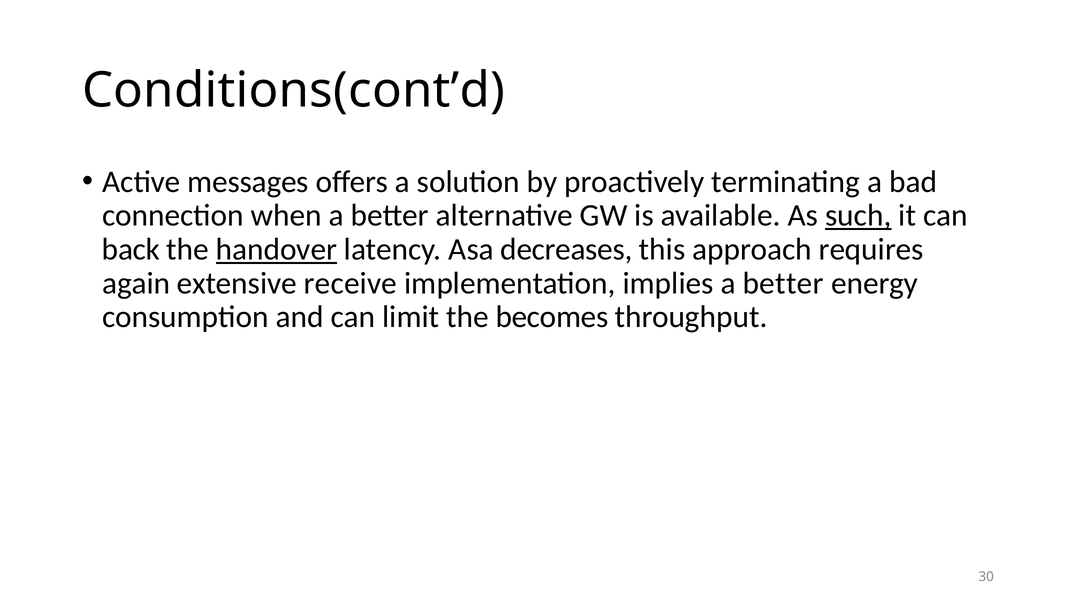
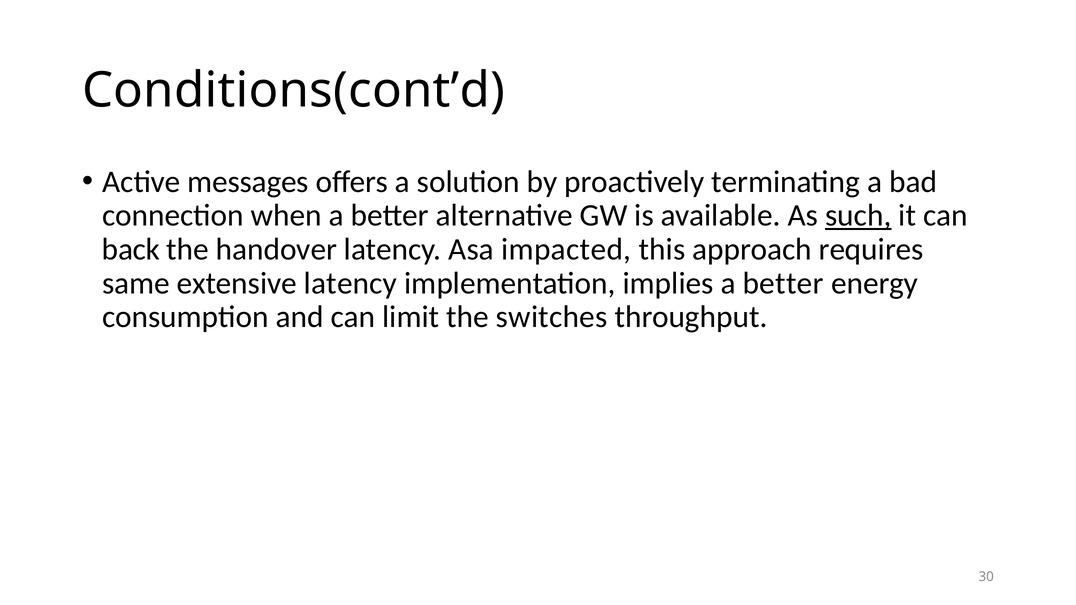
handover underline: present -> none
decreases: decreases -> impacted
again: again -> same
extensive receive: receive -> latency
becomes: becomes -> switches
